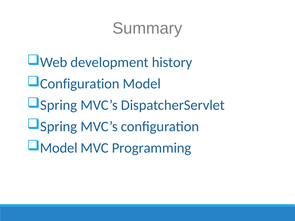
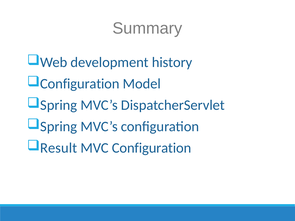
Model at (59, 148): Model -> Result
MVC Programming: Programming -> Configuration
